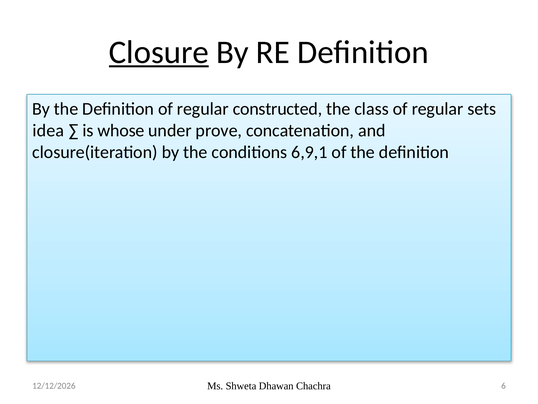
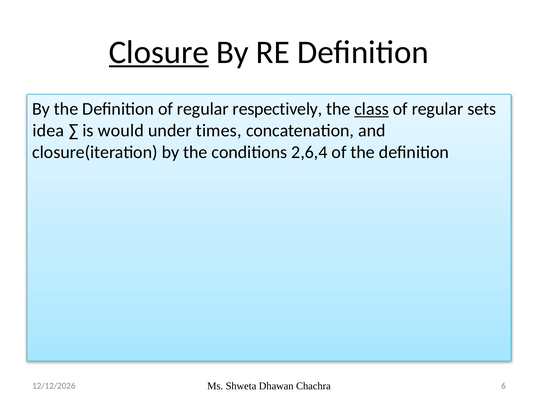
constructed: constructed -> respectively
class underline: none -> present
whose: whose -> would
prove: prove -> times
6,9,1: 6,9,1 -> 2,6,4
